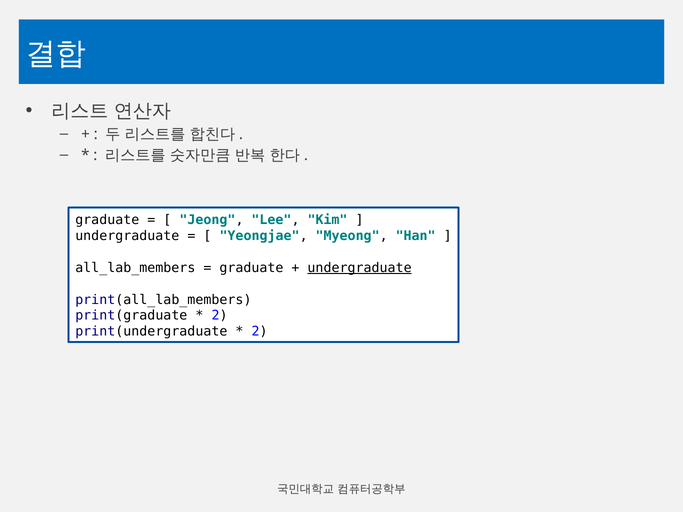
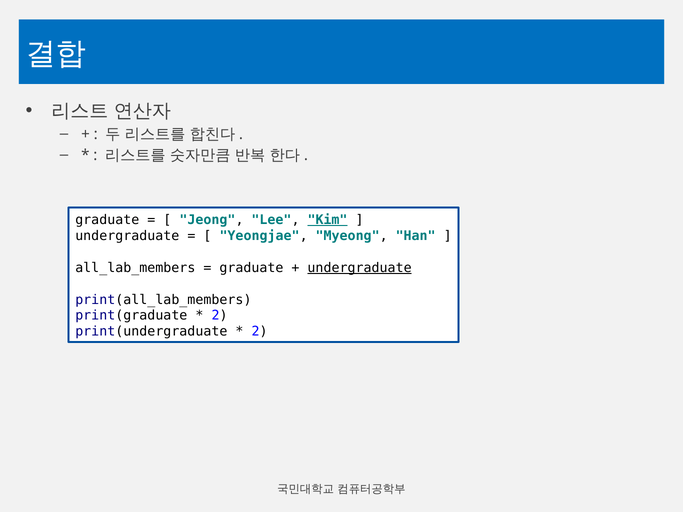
Kim underline: none -> present
